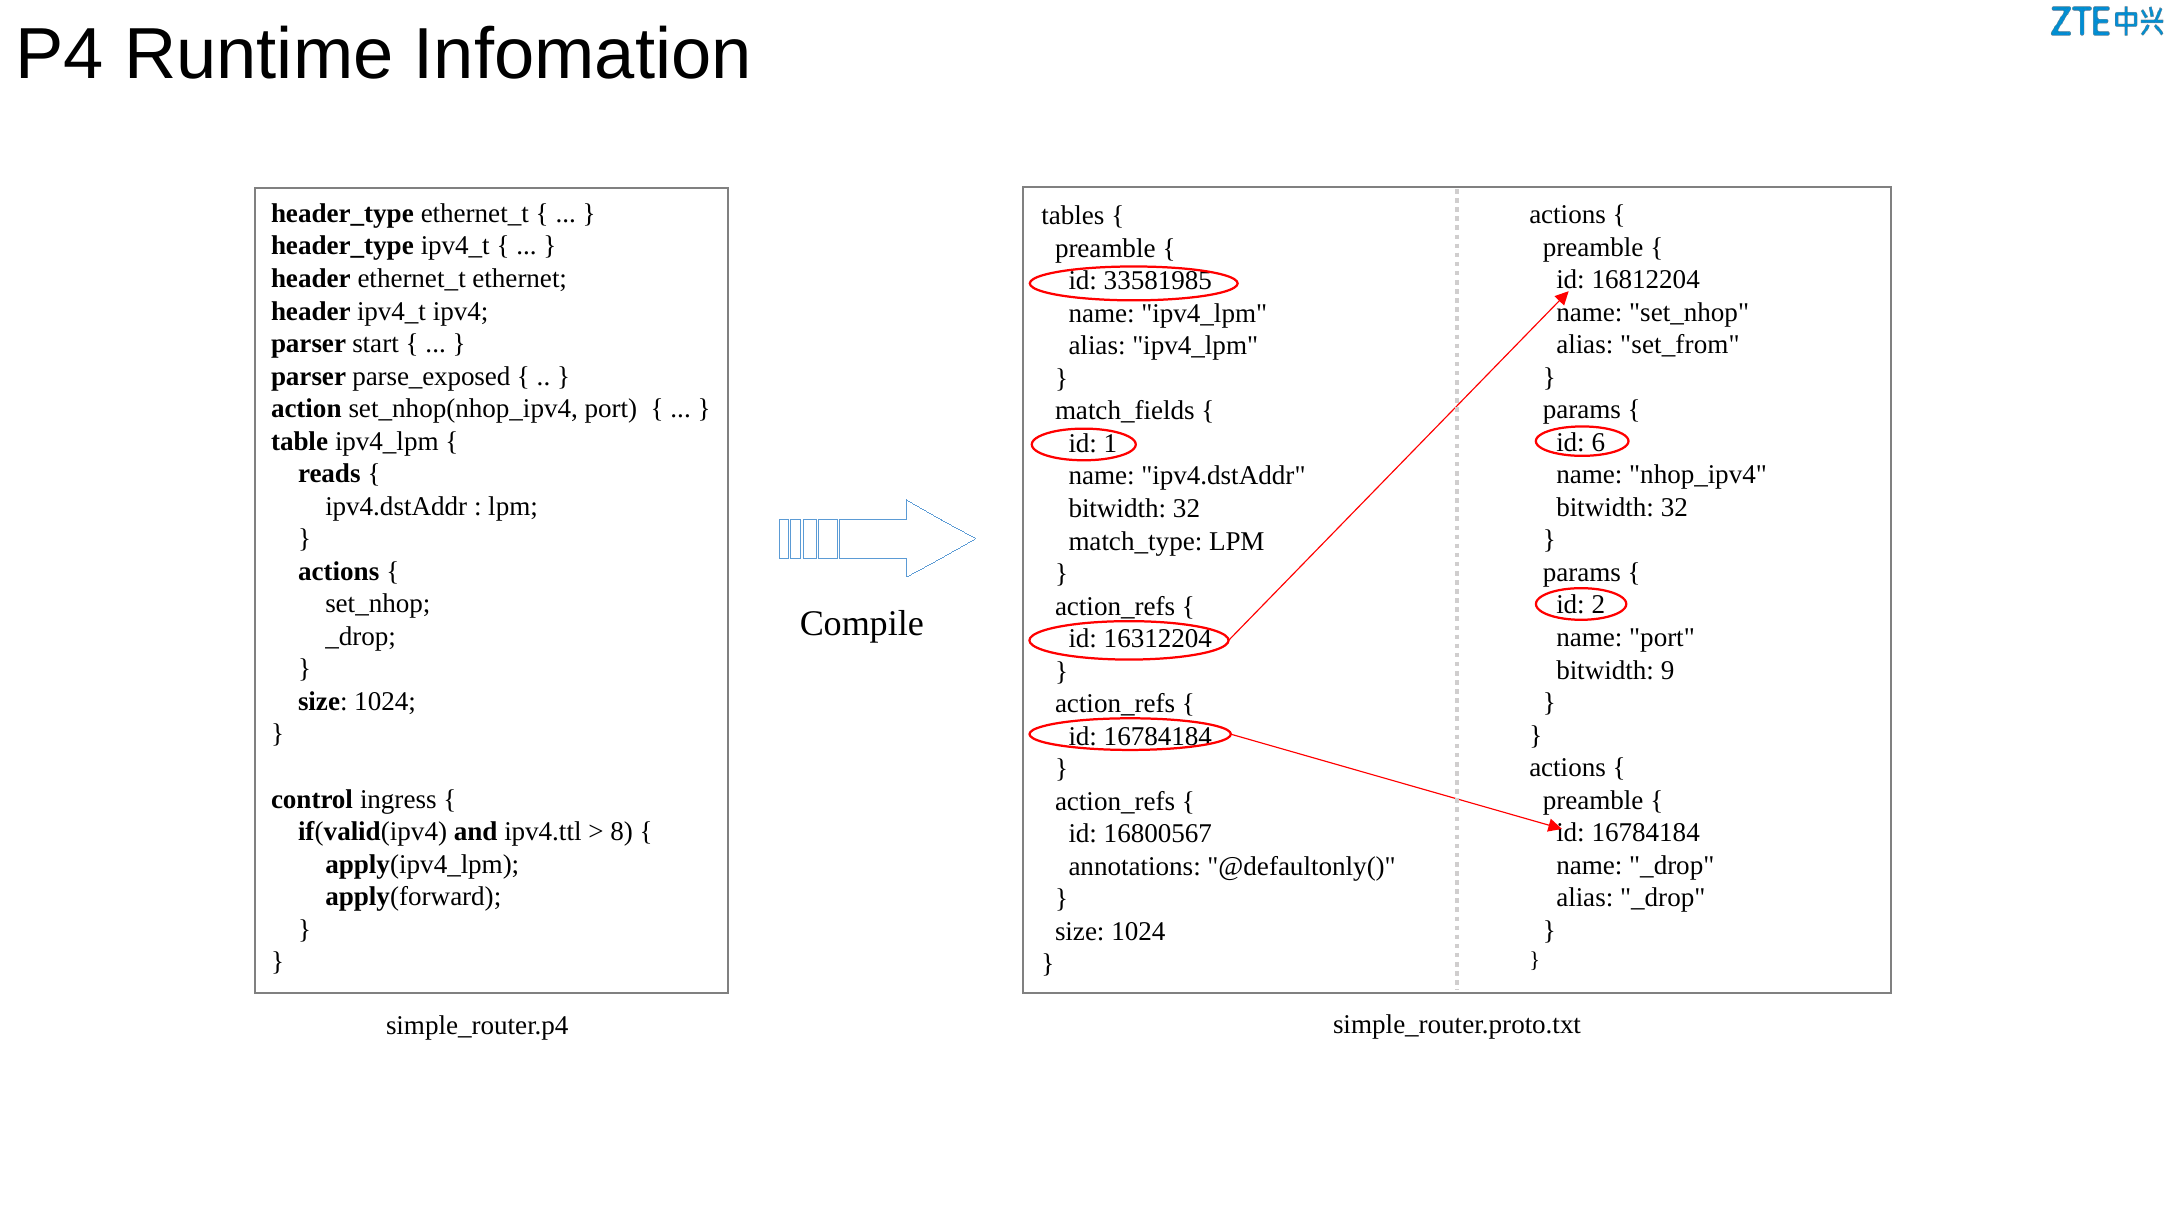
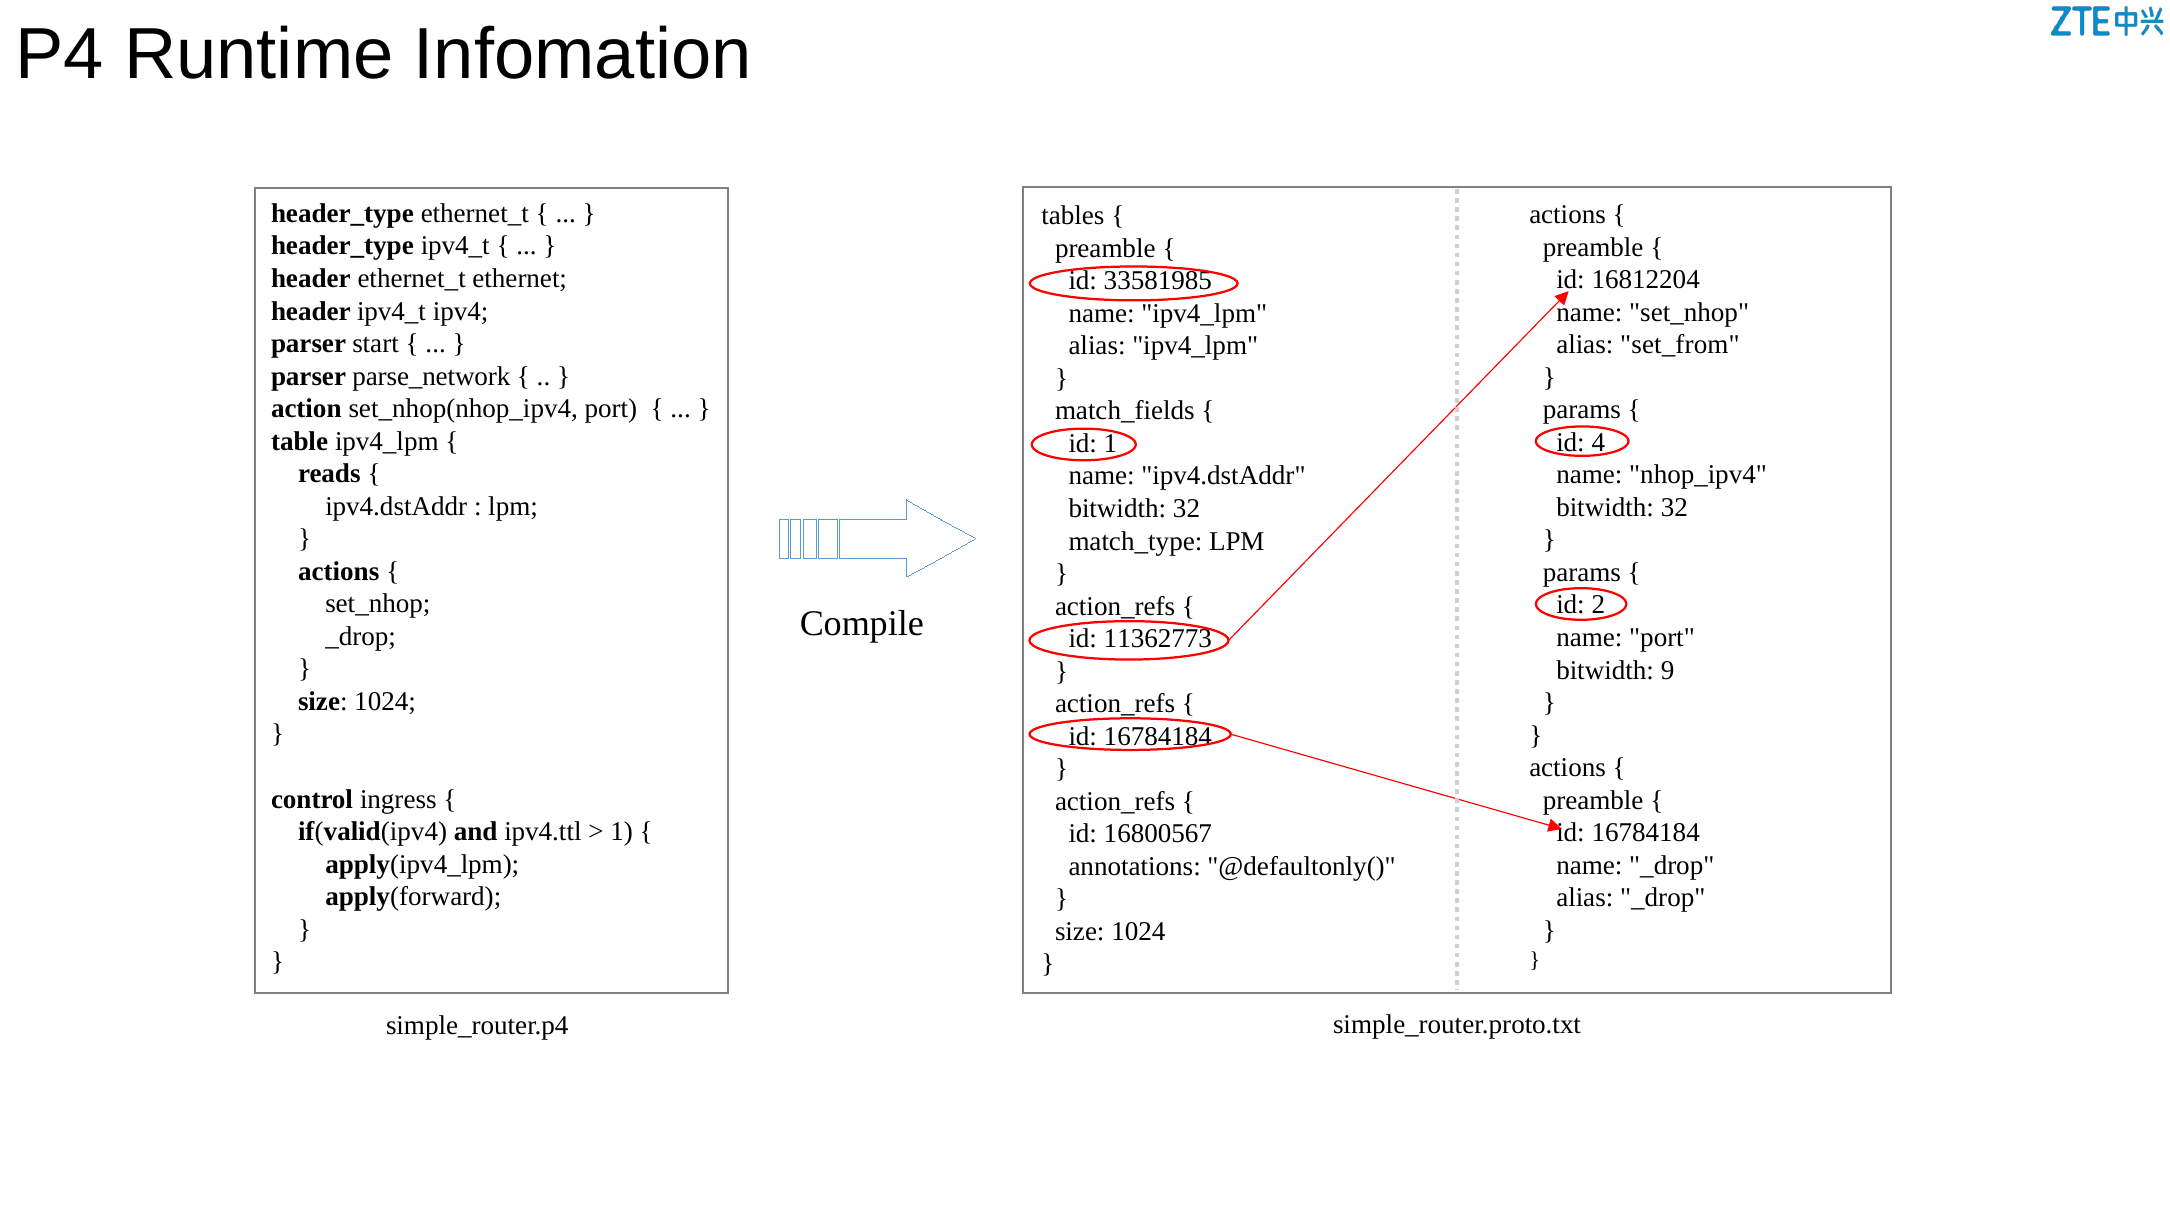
parse_exposed: parse_exposed -> parse_network
6: 6 -> 4
16312204: 16312204 -> 11362773
8 at (622, 832): 8 -> 1
